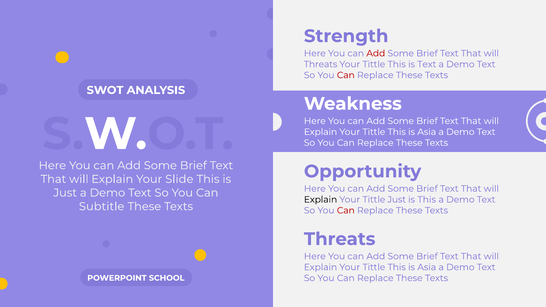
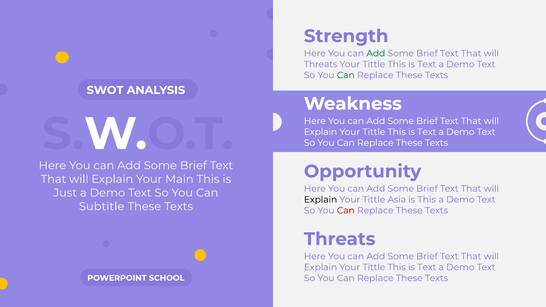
Add at (376, 53) colour: red -> green
Can at (346, 75) colour: red -> green
Asia at (427, 132): Asia -> Text
Slide: Slide -> Main
Tittle Just: Just -> Asia
Asia at (427, 267): Asia -> Text
